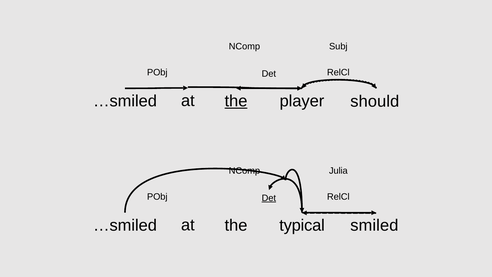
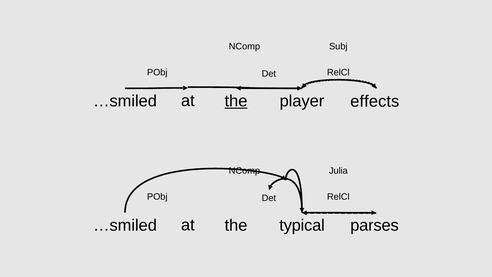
should: should -> effects
Det at (269, 198) underline: present -> none
smiled: smiled -> parses
